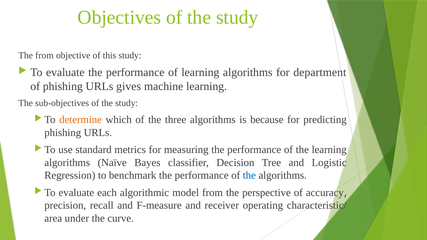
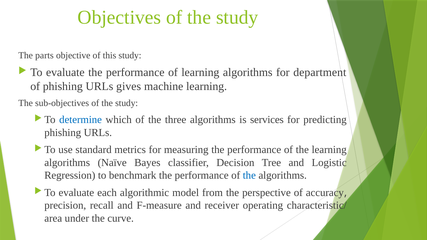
The from: from -> parts
determine colour: orange -> blue
because: because -> services
